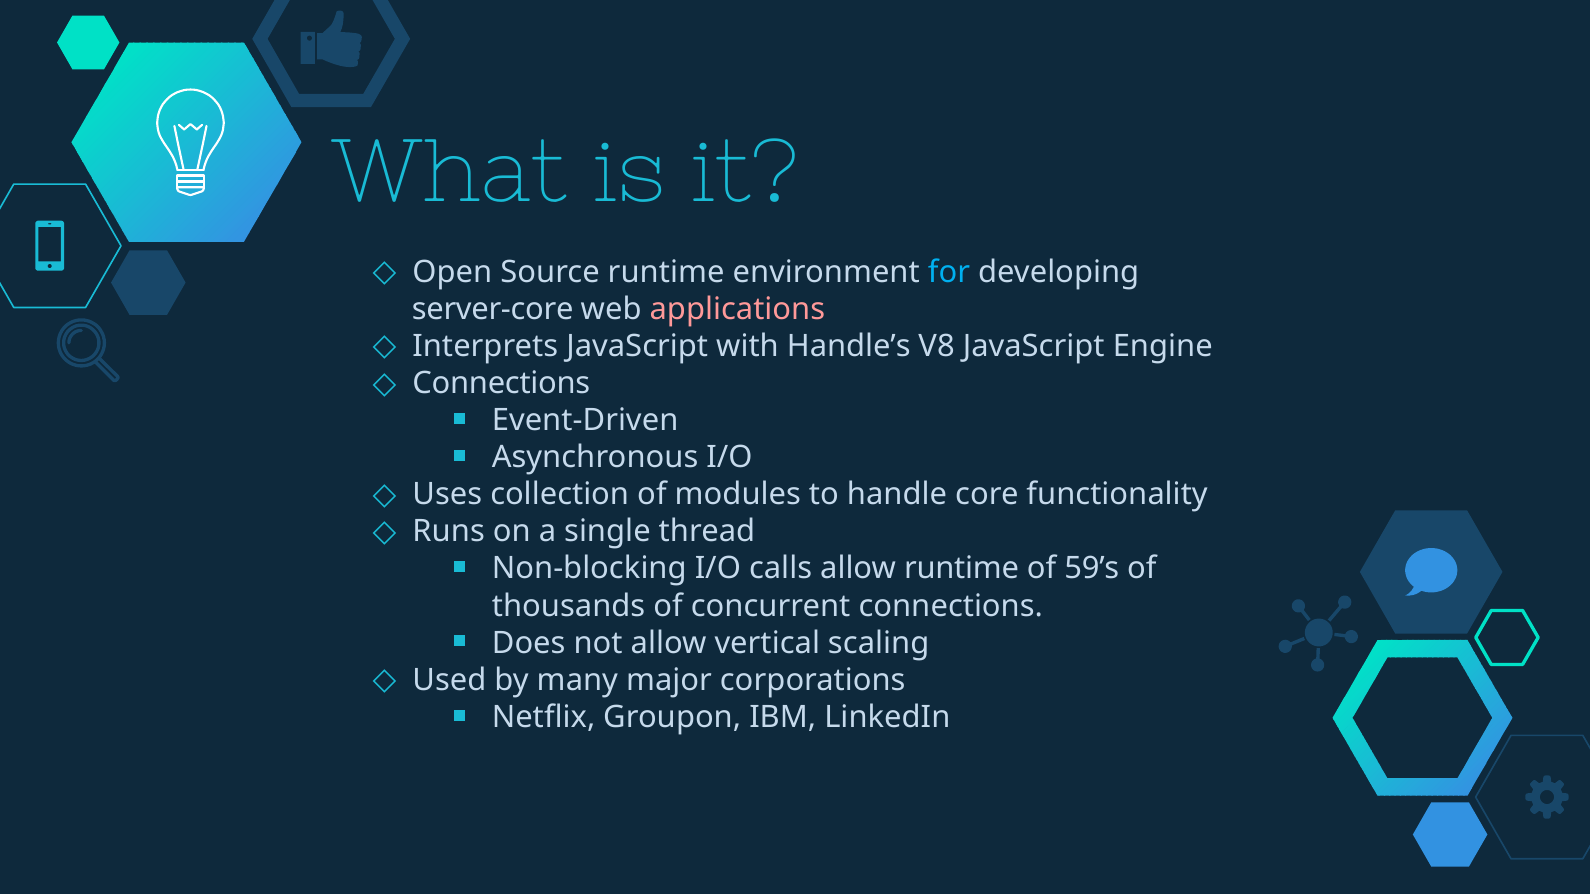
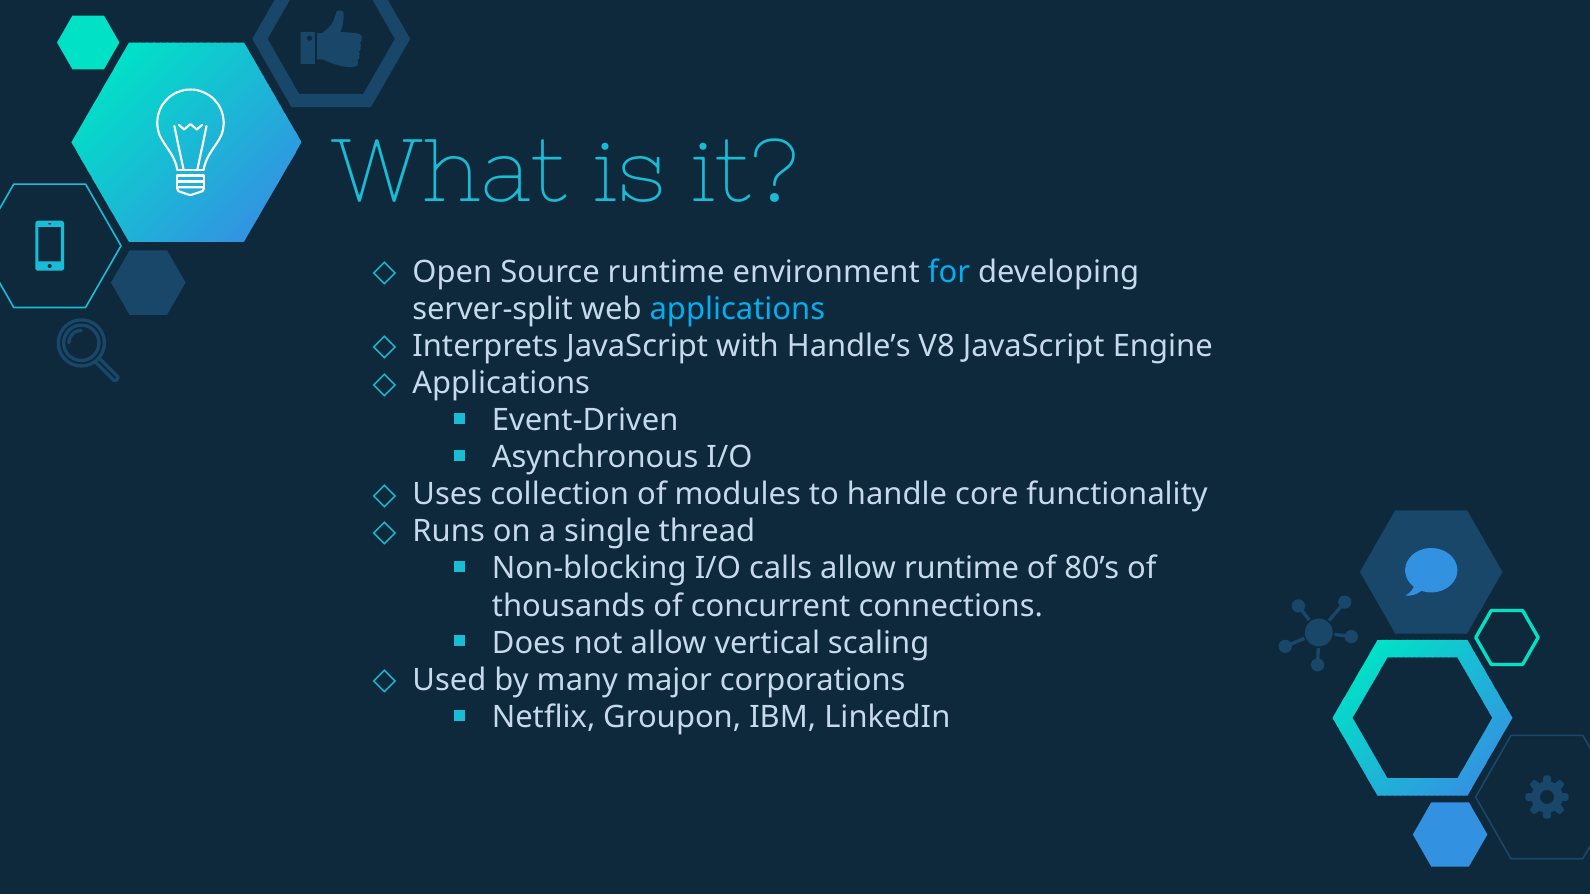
server-core: server-core -> server-split
applications at (737, 309) colour: pink -> light blue
Connections at (501, 383): Connections -> Applications
59’s: 59’s -> 80’s
